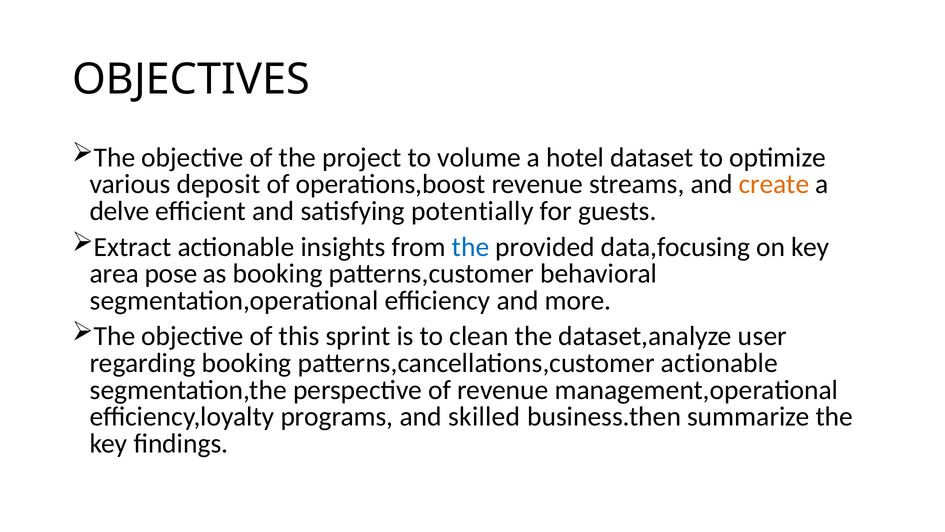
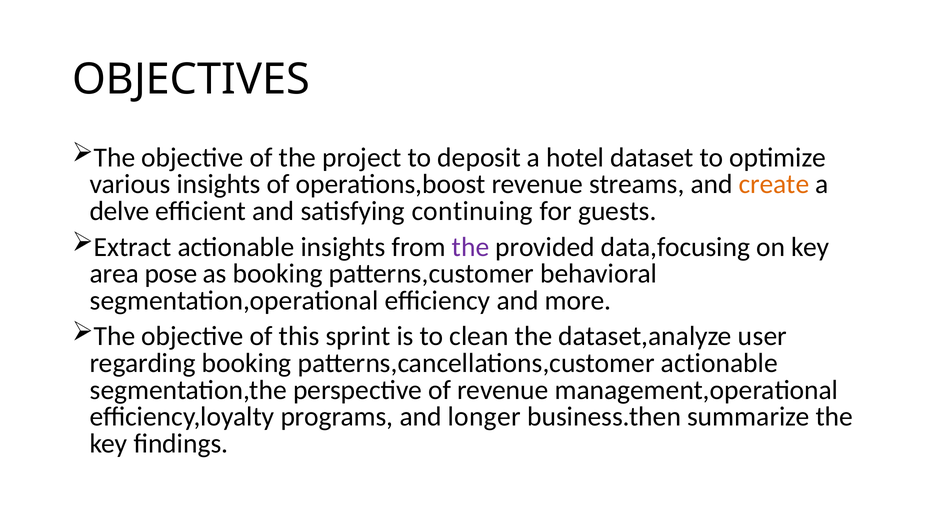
volume: volume -> deposit
various deposit: deposit -> insights
potentially: potentially -> continuing
the at (471, 247) colour: blue -> purple
skilled: skilled -> longer
